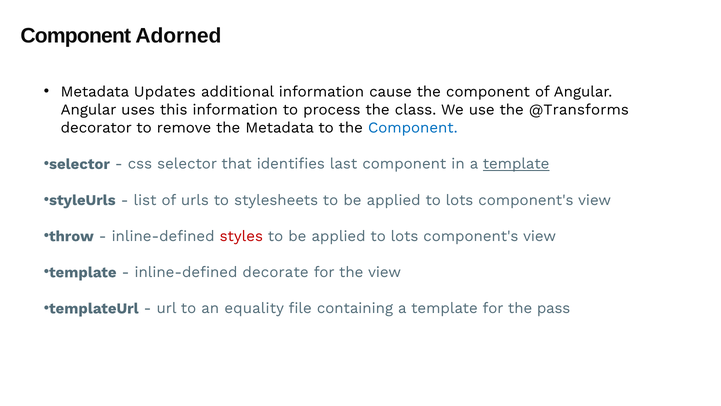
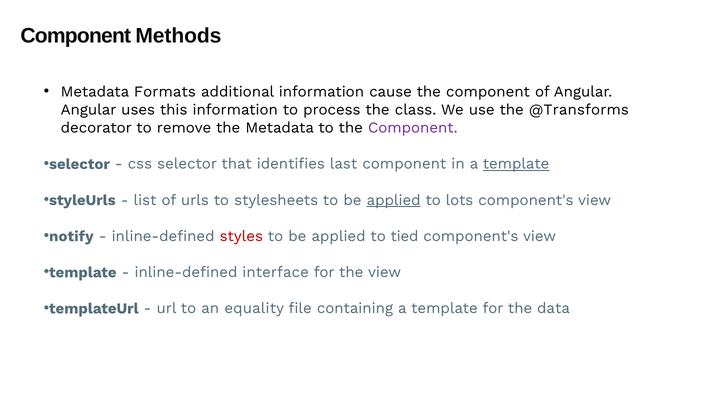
Adorned: Adorned -> Methods
Updates: Updates -> Formats
Component at (413, 128) colour: blue -> purple
applied at (394, 200) underline: none -> present
throw: throw -> notify
lots at (405, 236): lots -> tied
decorate: decorate -> interface
pass: pass -> data
